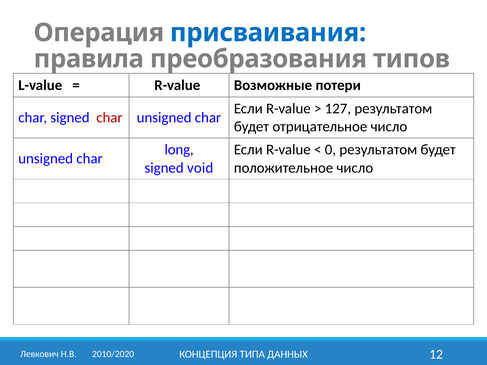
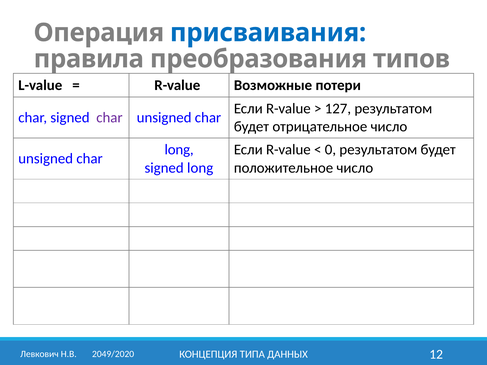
char at (109, 118) colour: red -> purple
signed void: void -> long
2010/2020: 2010/2020 -> 2049/2020
